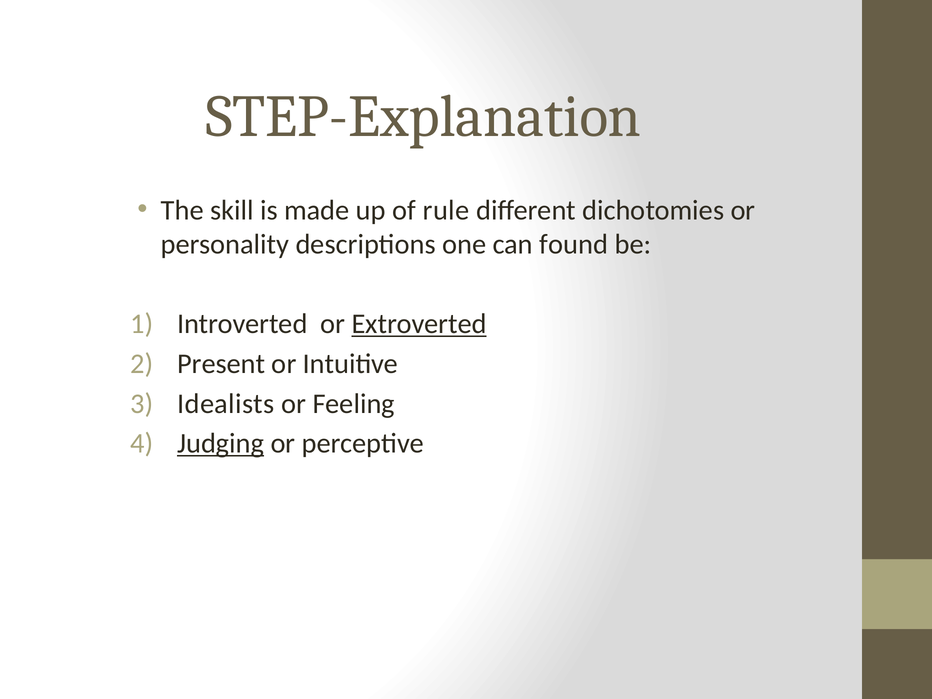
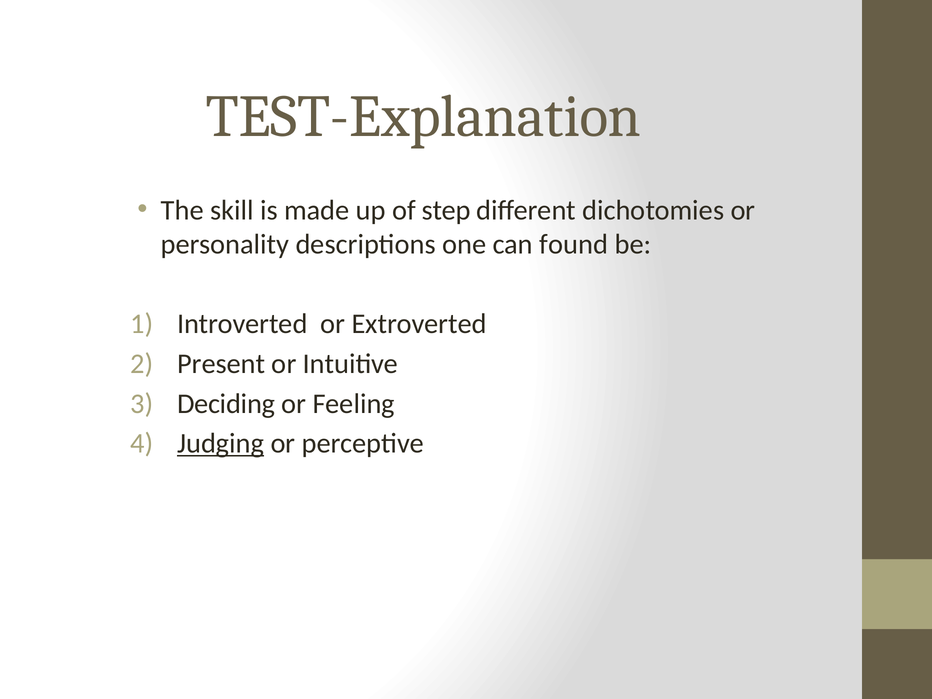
STEP-Explanation: STEP-Explanation -> TEST-Explanation
rule: rule -> step
Extroverted underline: present -> none
Idealists: Idealists -> Deciding
